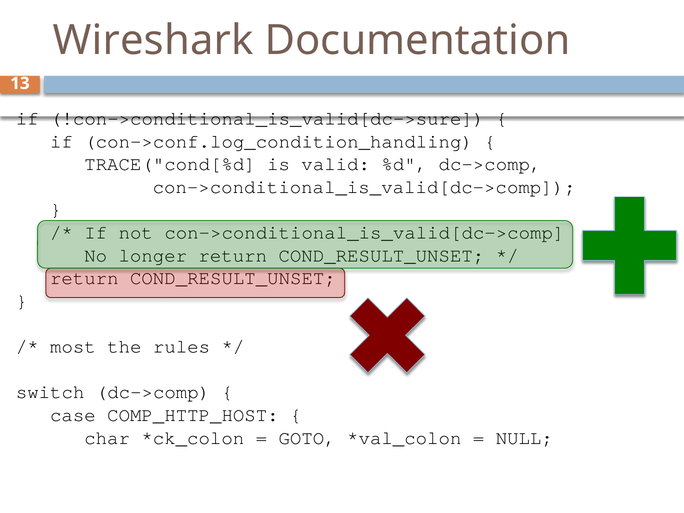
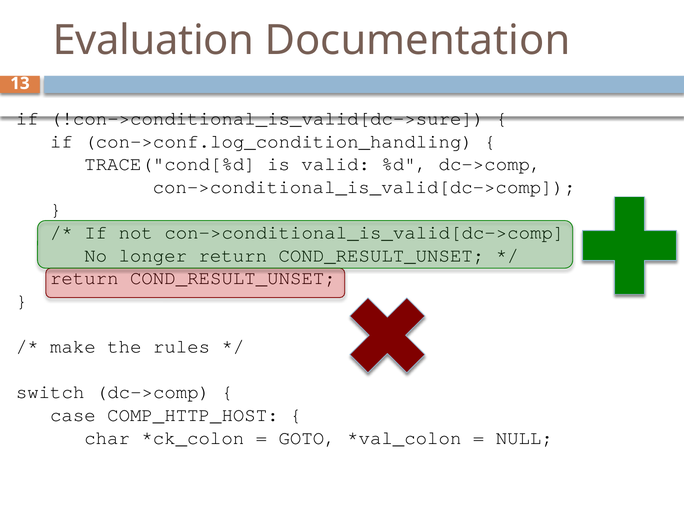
Wireshark: Wireshark -> Evaluation
most: most -> make
